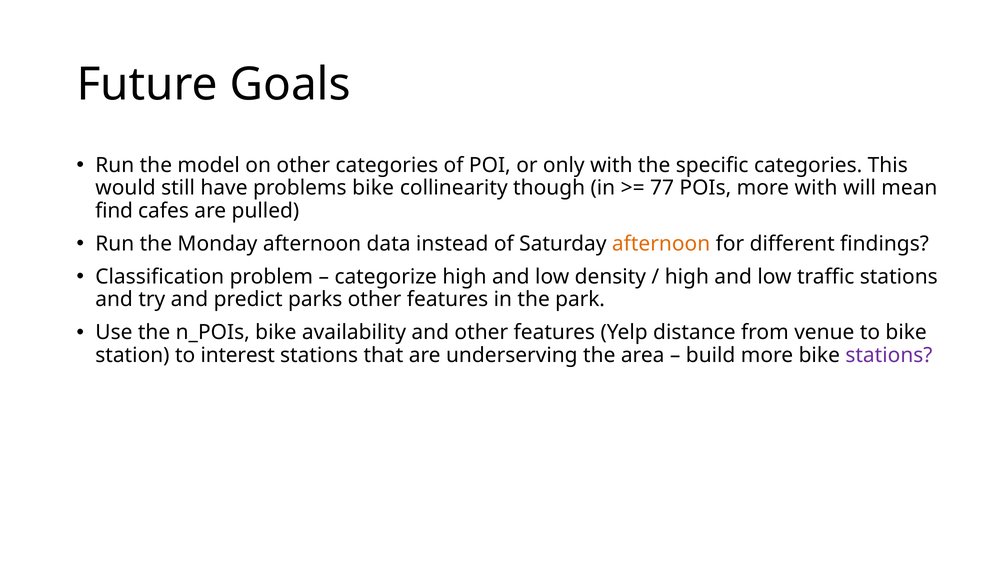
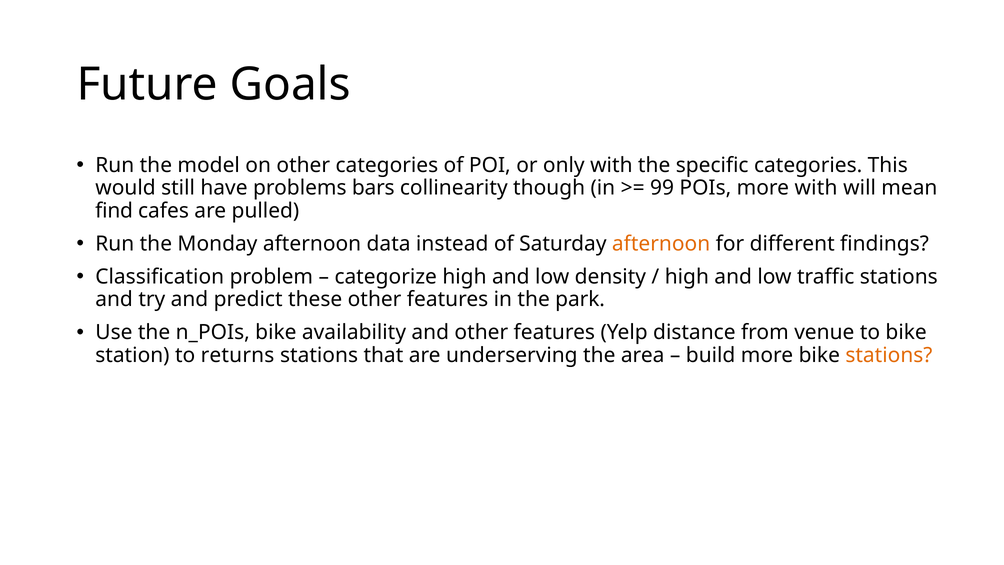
problems bike: bike -> bars
77: 77 -> 99
parks: parks -> these
interest: interest -> returns
stations at (889, 355) colour: purple -> orange
